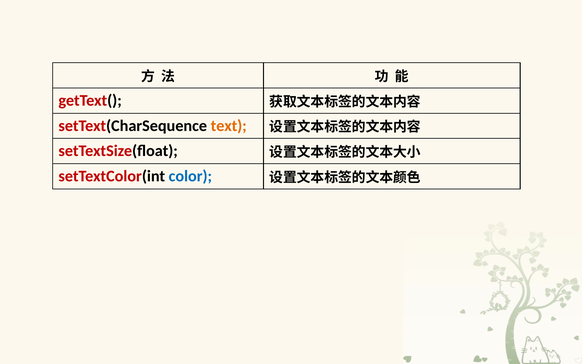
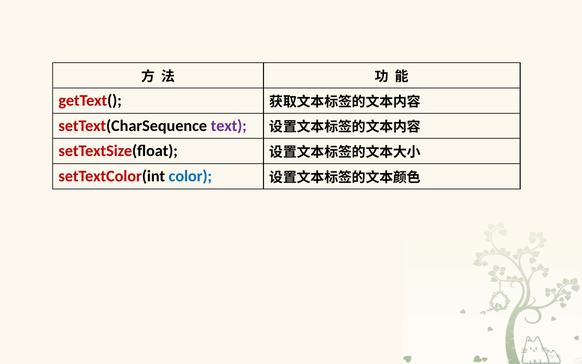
text colour: orange -> purple
